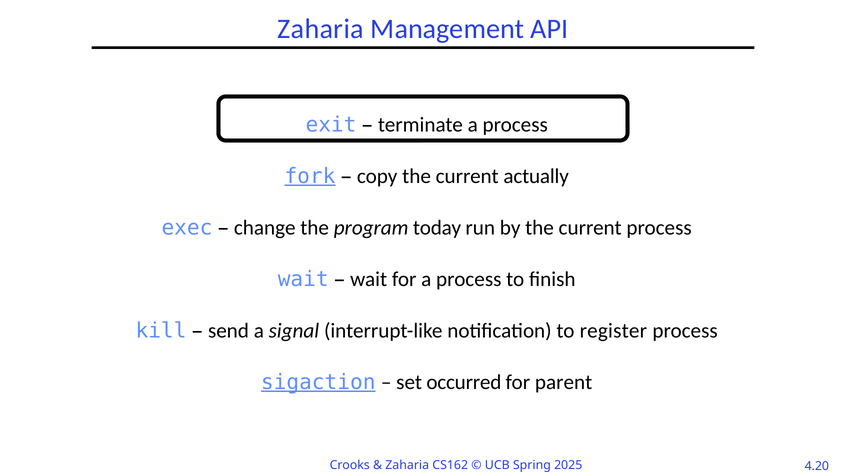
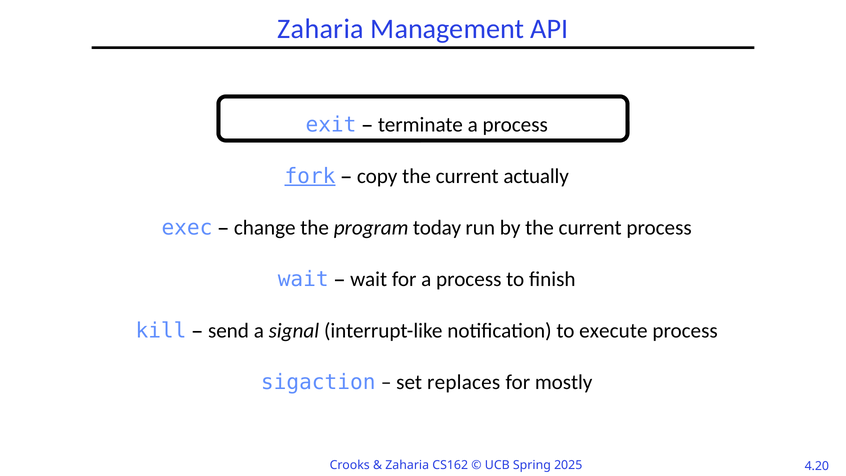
register: register -> execute
sigaction underline: present -> none
occurred: occurred -> replaces
parent: parent -> mostly
